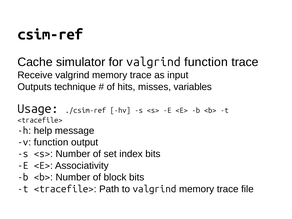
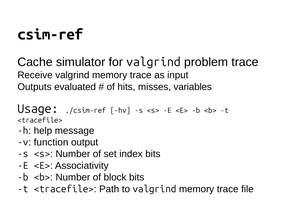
valgrind function: function -> problem
technique: technique -> evaluated
